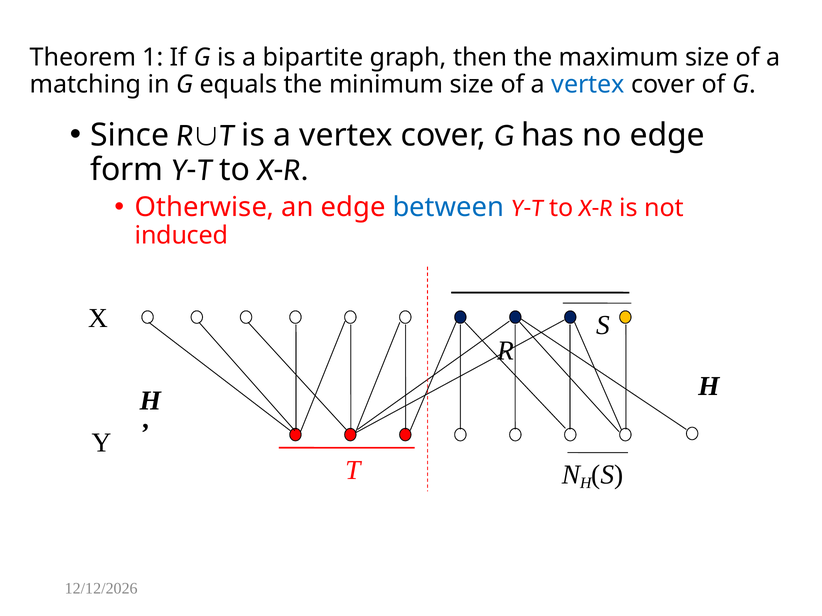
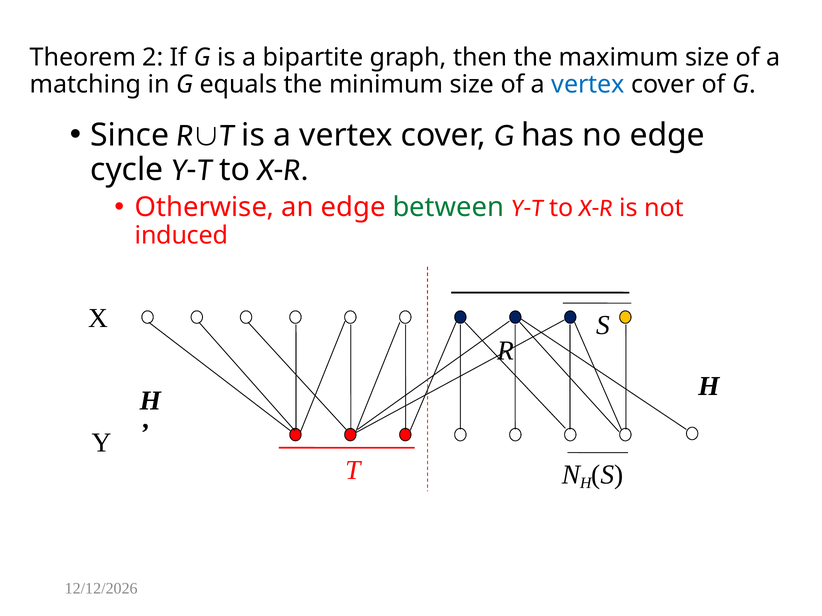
1: 1 -> 2
form: form -> cycle
between colour: blue -> green
